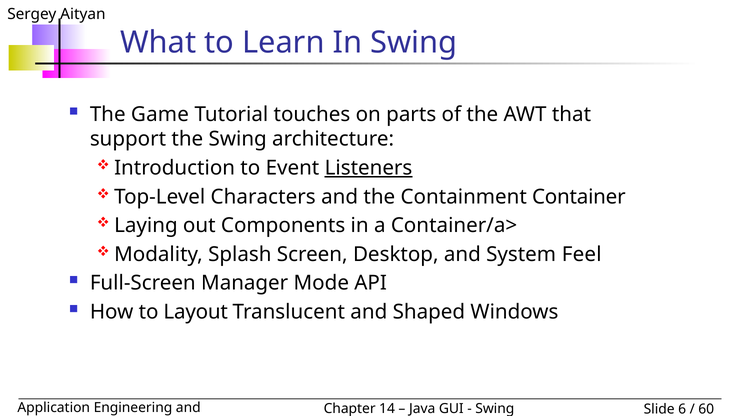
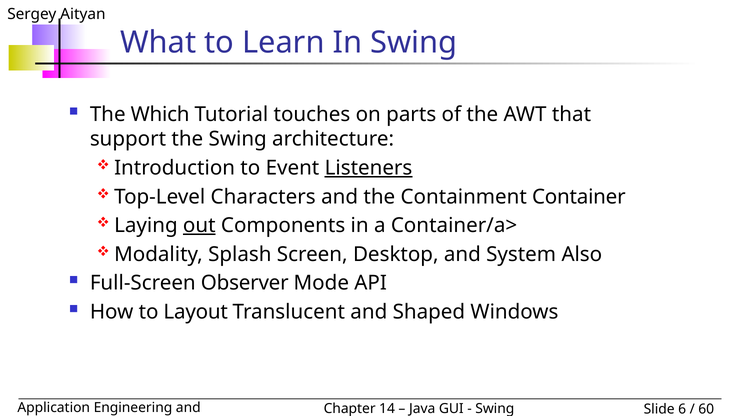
Game: Game -> Which
out underline: none -> present
Feel: Feel -> Also
Manager: Manager -> Observer
